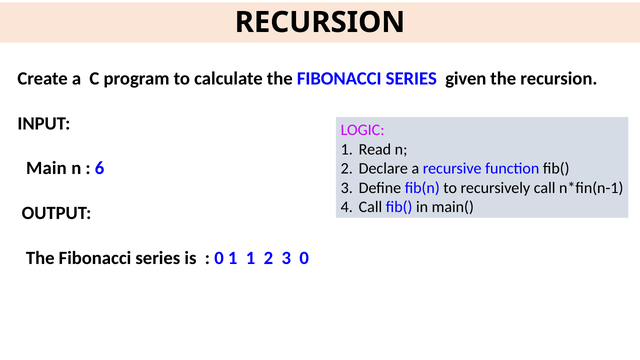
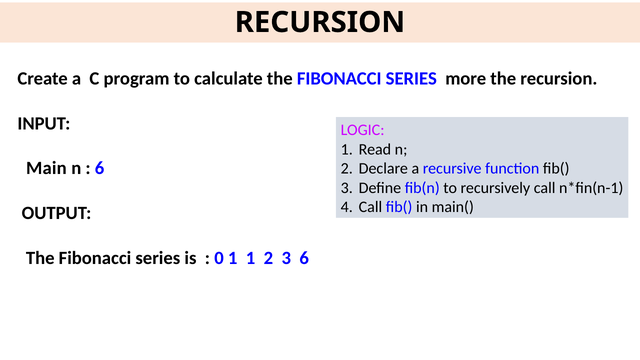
given: given -> more
3 0: 0 -> 6
